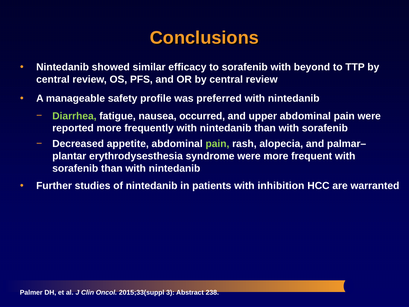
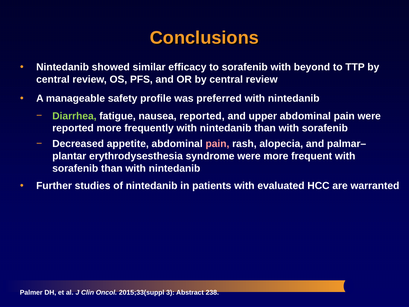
nausea occurred: occurred -> reported
pain at (217, 144) colour: light green -> pink
inhibition: inhibition -> evaluated
